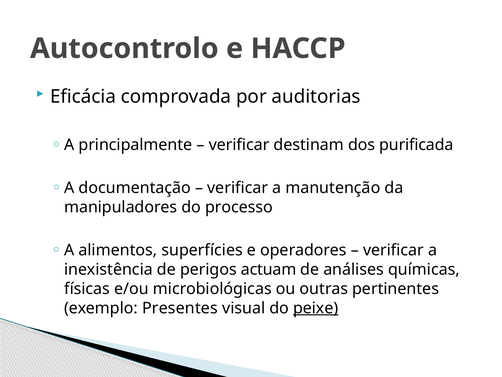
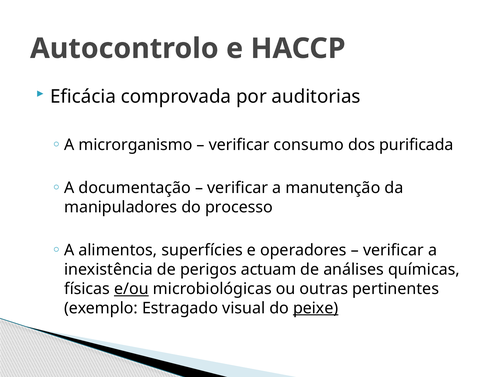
principalmente: principalmente -> microrganismo
destinam: destinam -> consumo
e/ou underline: none -> present
Presentes: Presentes -> Estragado
